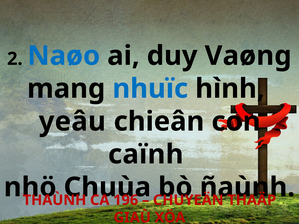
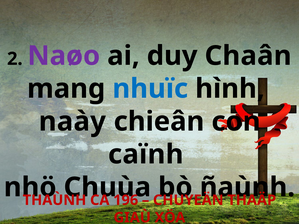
Naøo colour: blue -> purple
Vaøng: Vaøng -> Chaân
yeâu: yeâu -> naày
